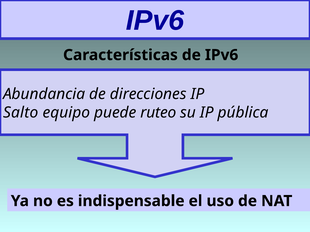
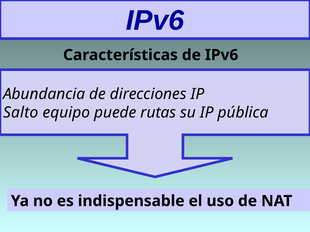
ruteo: ruteo -> rutas
